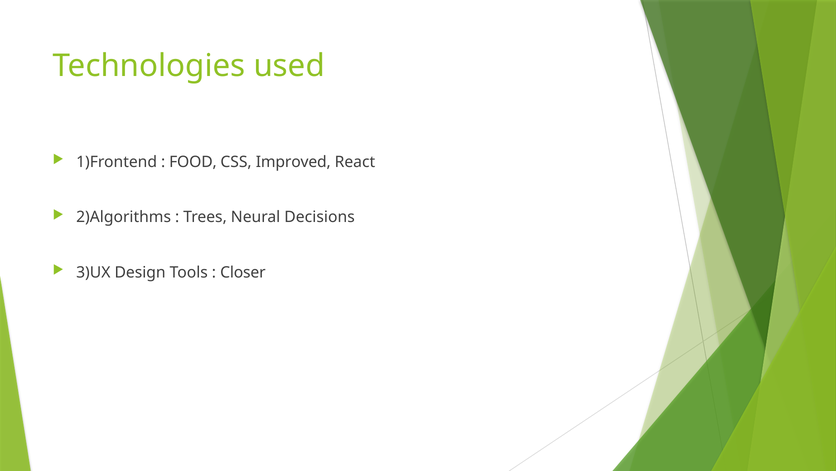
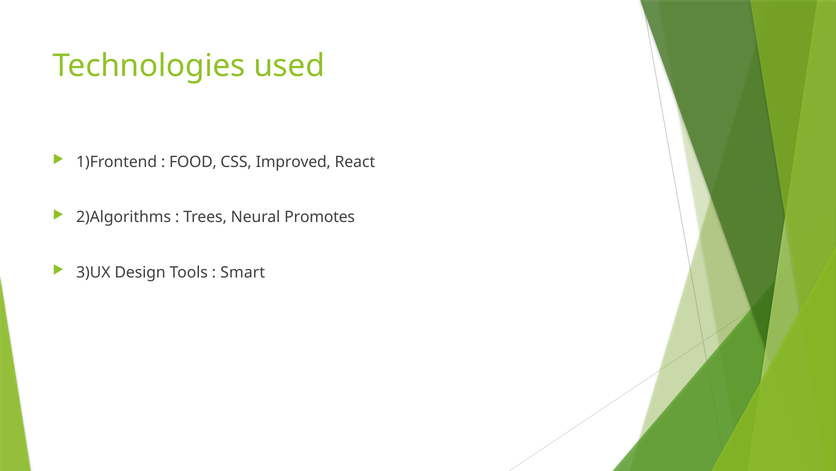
Decisions: Decisions -> Promotes
Closer: Closer -> Smart
